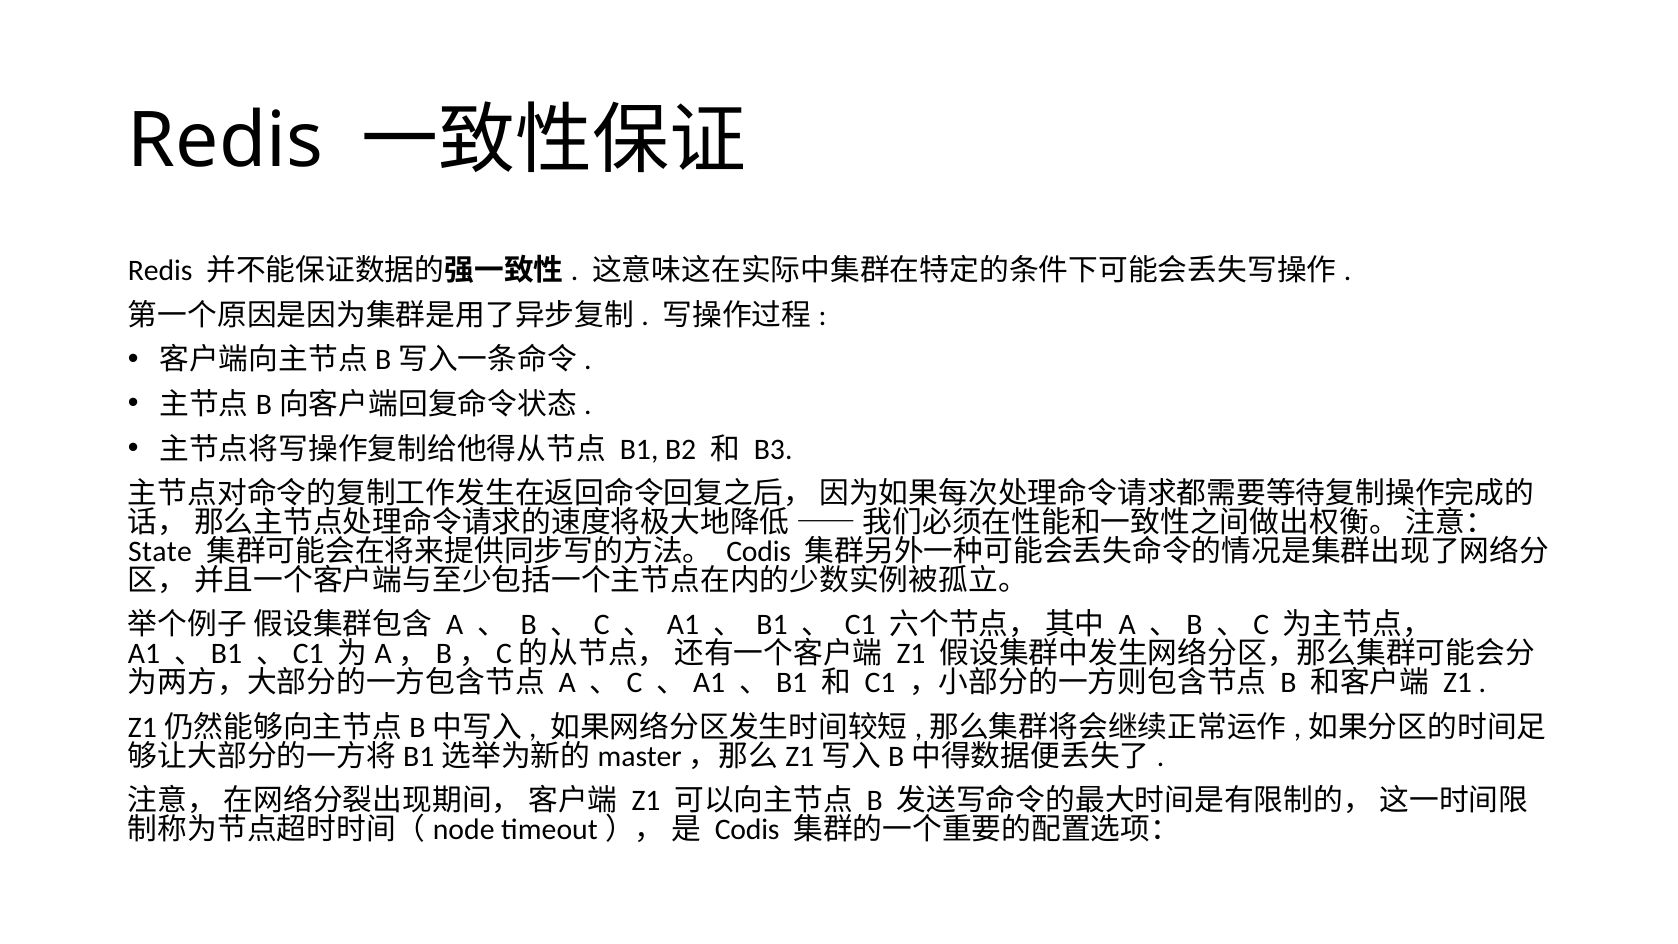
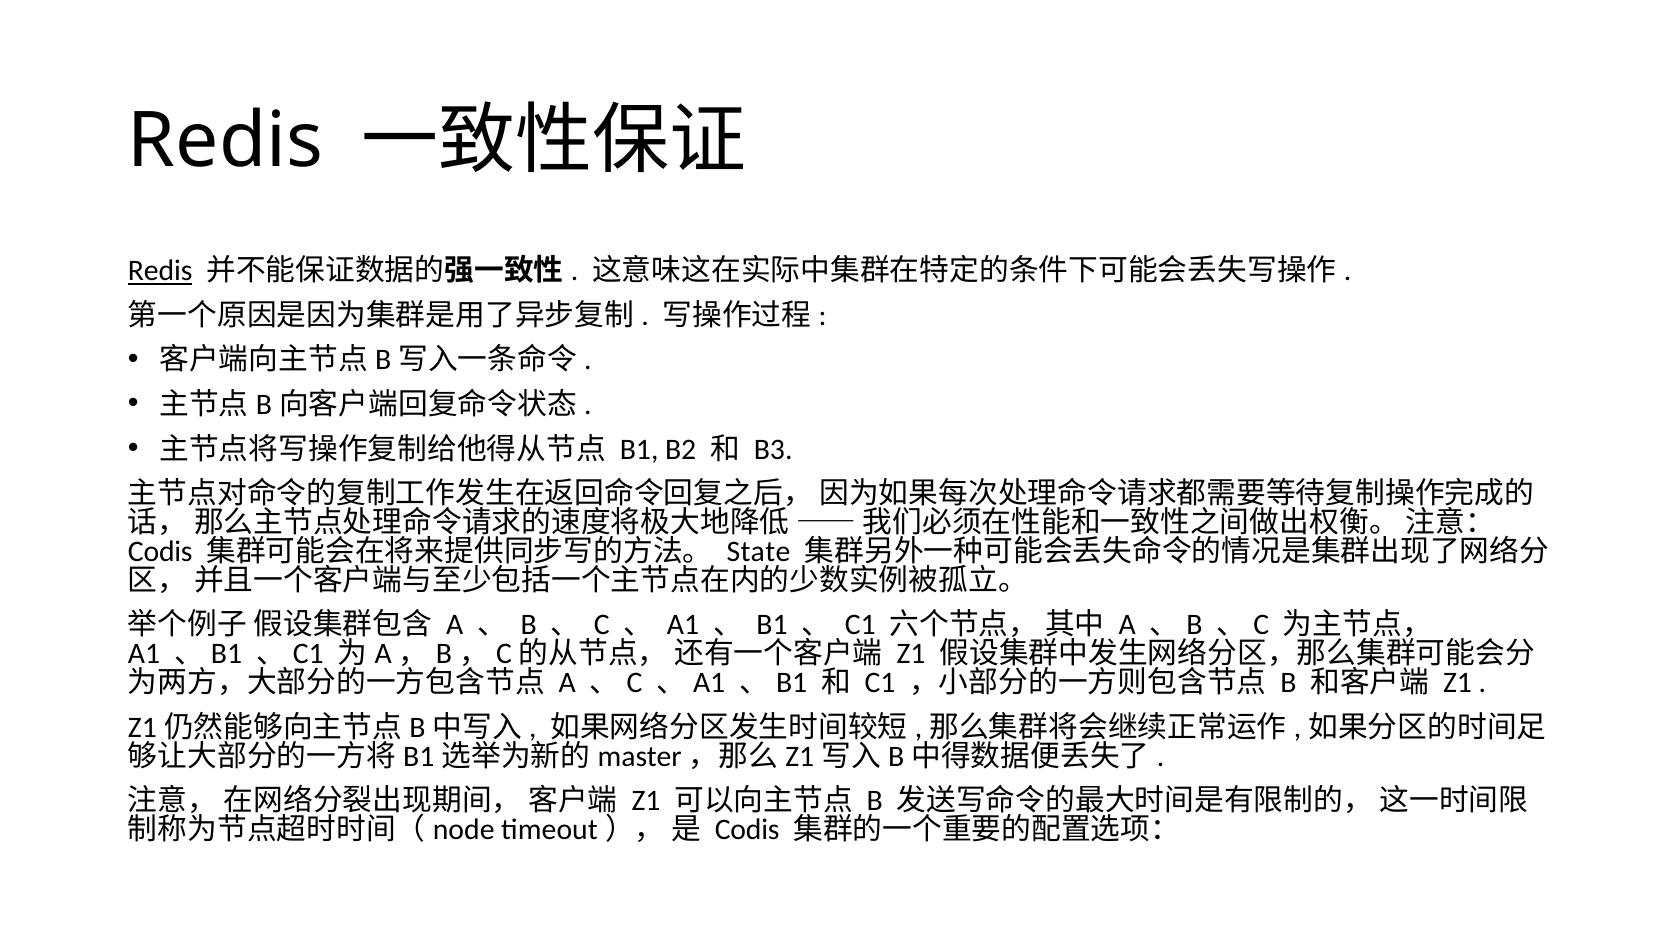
Redis at (160, 271) underline: none -> present
State at (160, 552): State -> Codis
Codis at (759, 552): Codis -> State
